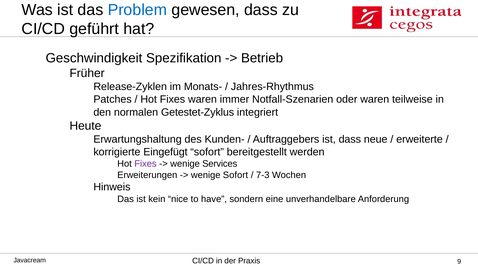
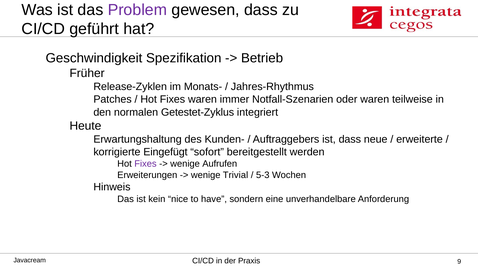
Problem colour: blue -> purple
Services: Services -> Aufrufen
wenige Sofort: Sofort -> Trivial
7-3: 7-3 -> 5-3
